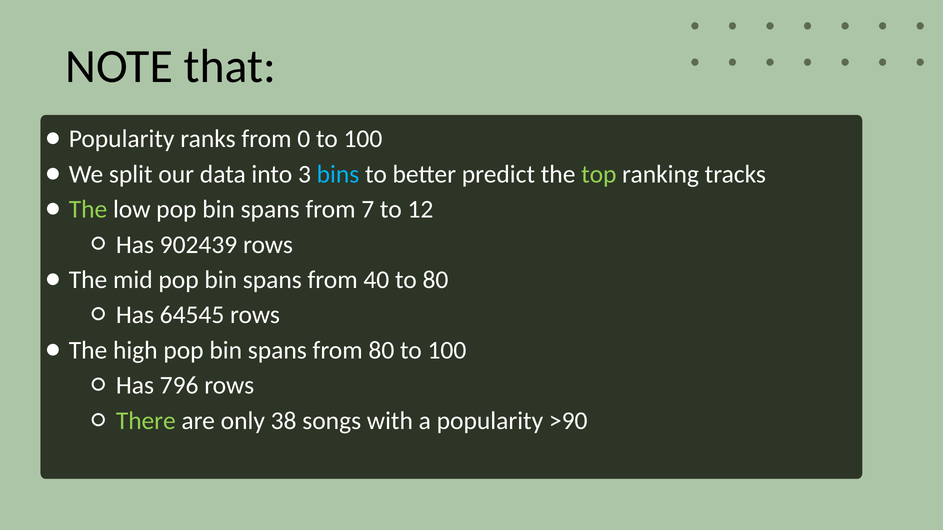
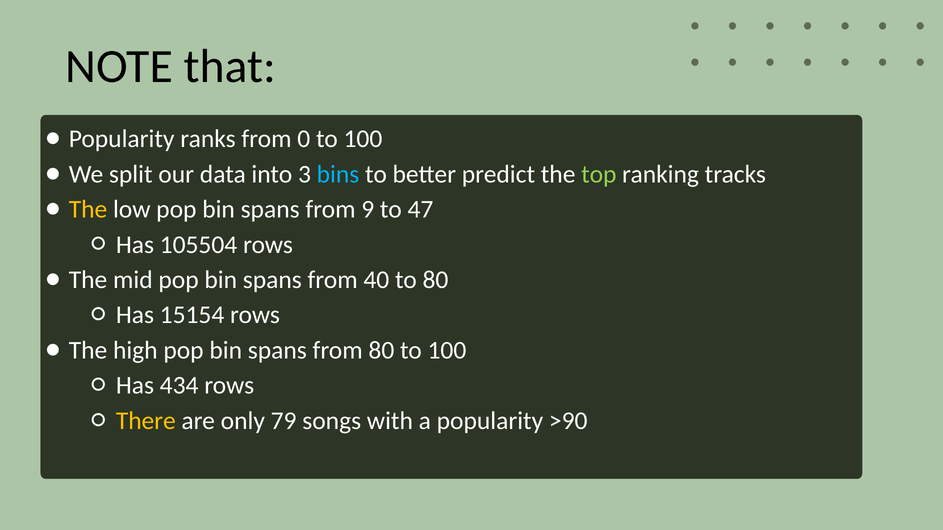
The at (88, 210) colour: light green -> yellow
7: 7 -> 9
12: 12 -> 47
902439: 902439 -> 105504
64545: 64545 -> 15154
796: 796 -> 434
There colour: light green -> yellow
38: 38 -> 79
